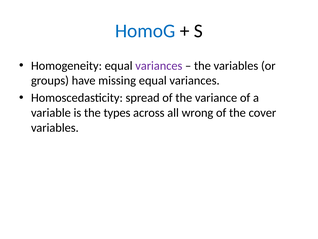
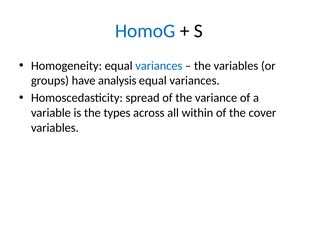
variances at (159, 66) colour: purple -> blue
missing: missing -> analysis
wrong: wrong -> within
